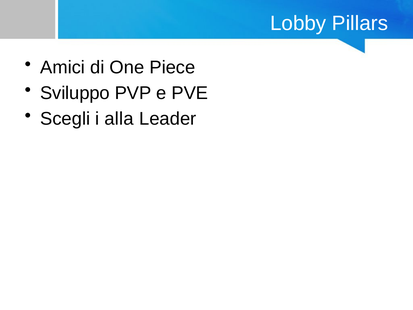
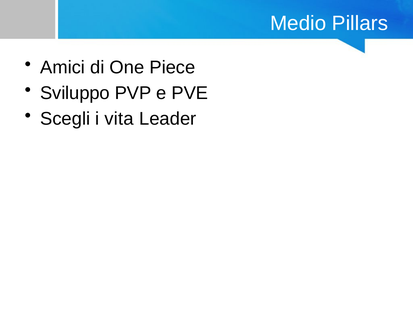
Lobby: Lobby -> Medio
alla: alla -> vita
